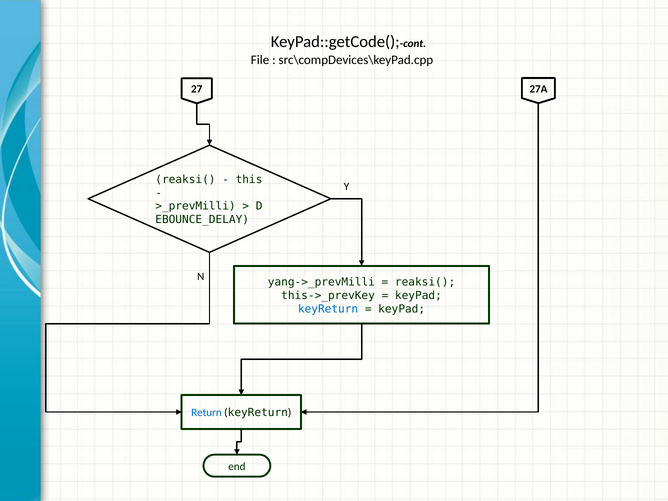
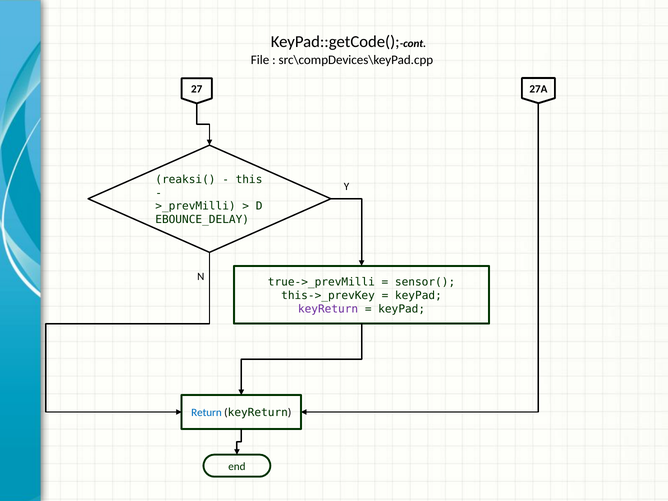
yang->_prevMilli: yang->_prevMilli -> true->_prevMilli
reaksi( at (425, 282): reaksi( -> sensor(
keyReturn at (328, 309) colour: blue -> purple
